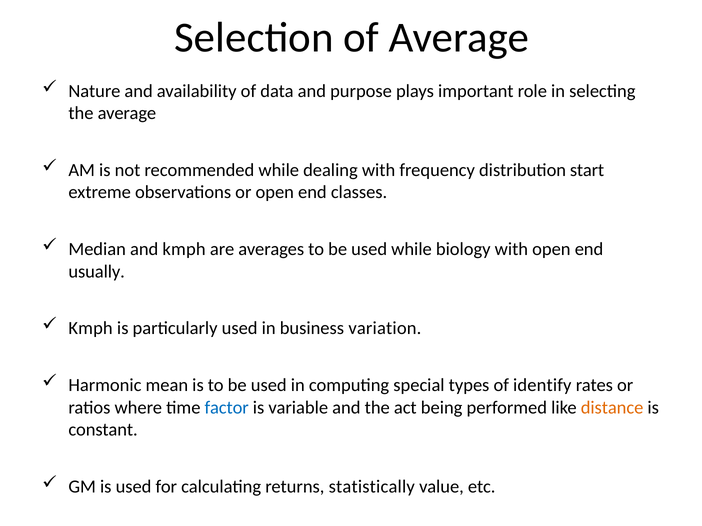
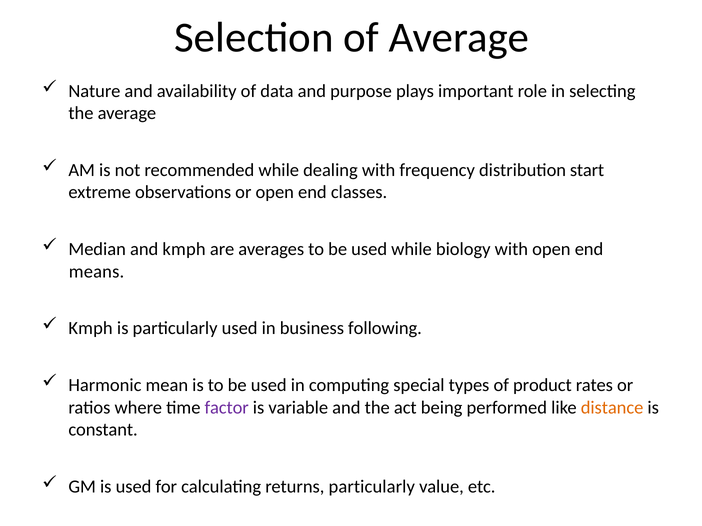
usually: usually -> means
variation: variation -> following
identify: identify -> product
factor colour: blue -> purple
returns statistically: statistically -> particularly
